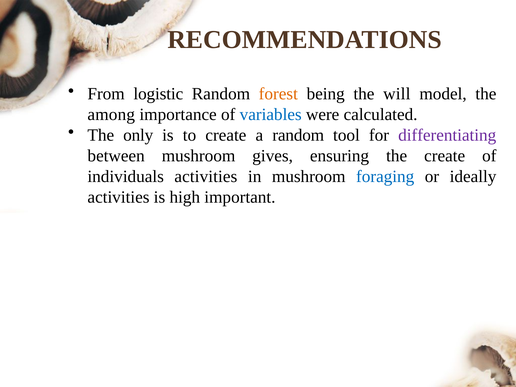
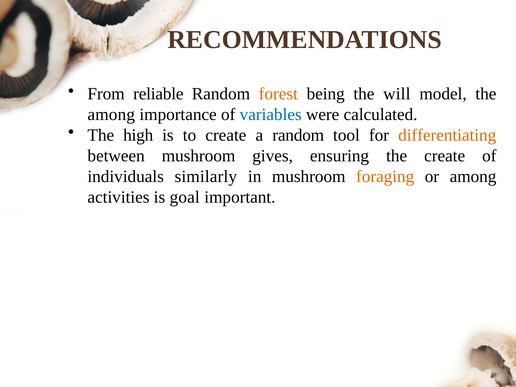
logistic: logistic -> reliable
only: only -> high
differentiating colour: purple -> orange
individuals activities: activities -> similarly
foraging colour: blue -> orange
or ideally: ideally -> among
high: high -> goal
